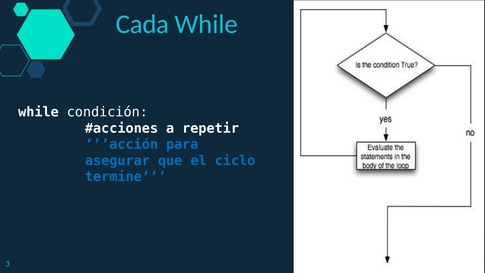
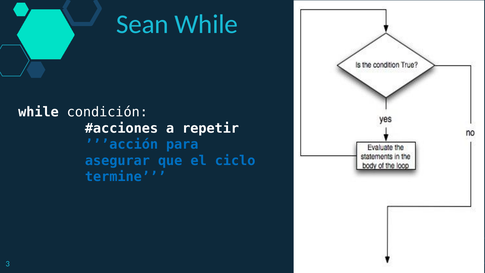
Cada: Cada -> Sean
